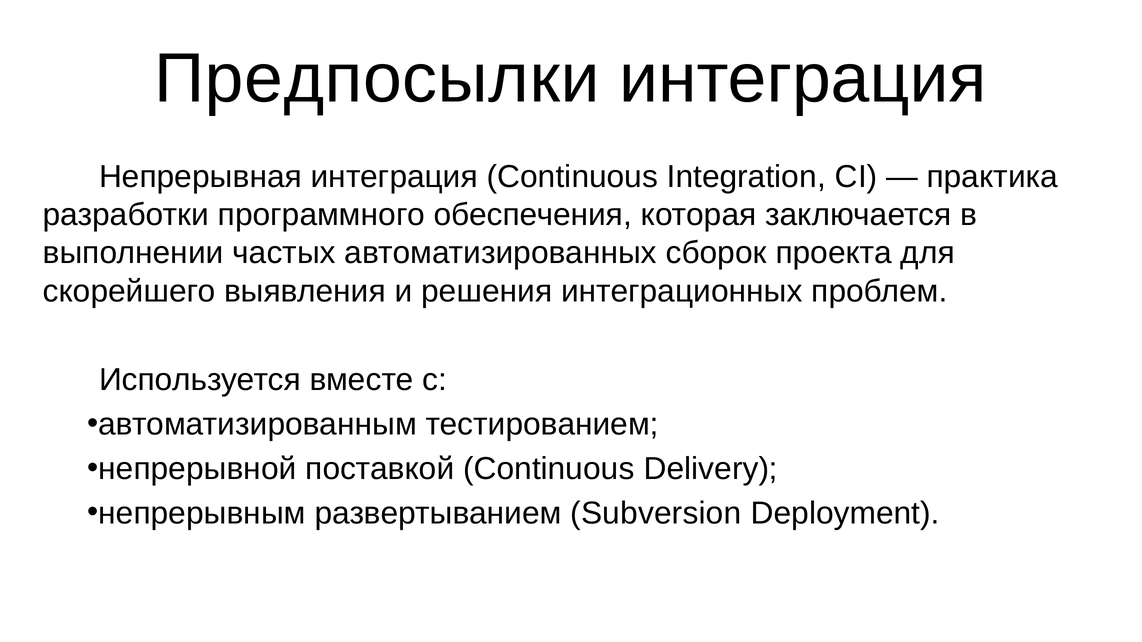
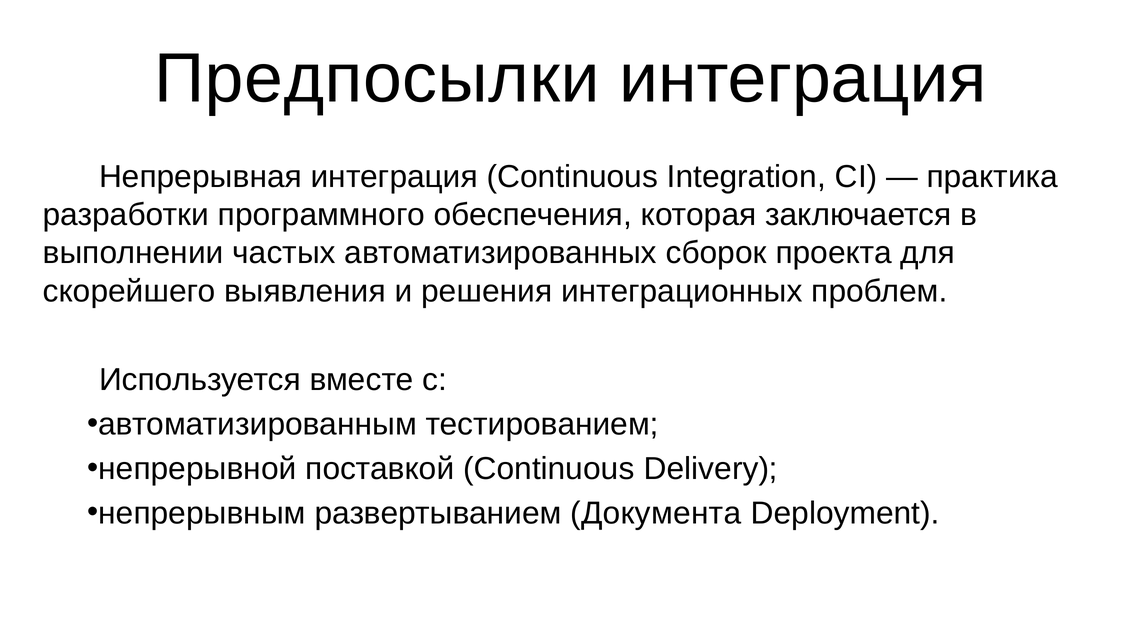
Subversion: Subversion -> Документа
